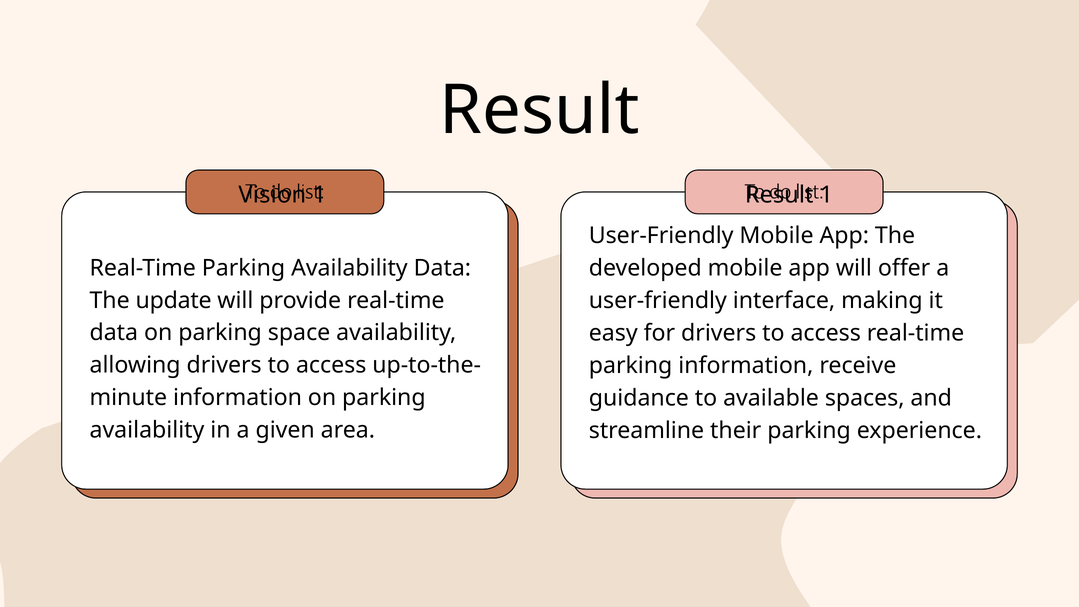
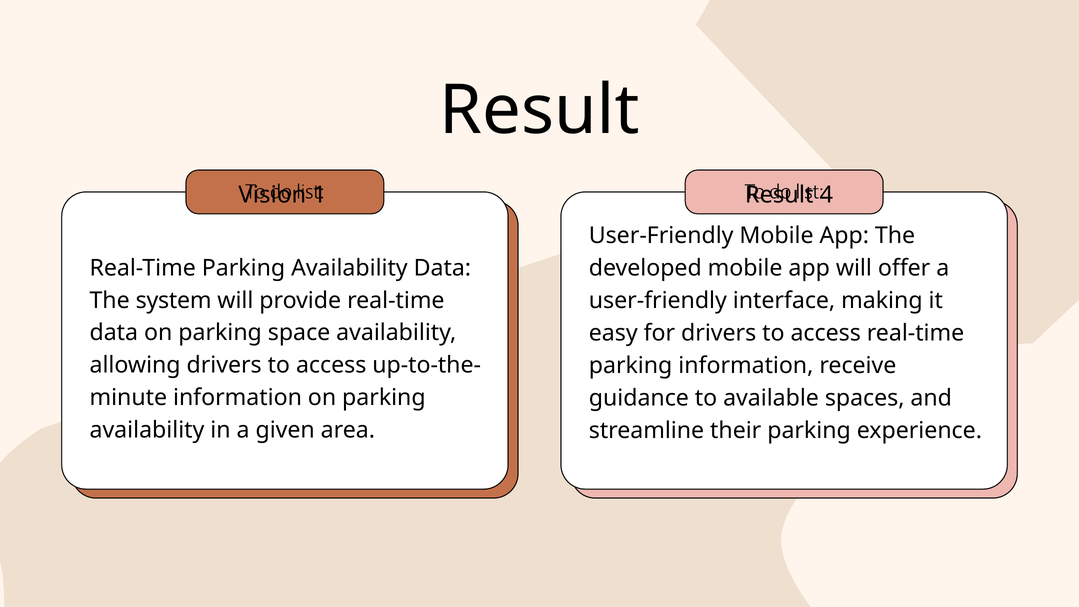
Result 1: 1 -> 4
update: update -> system
